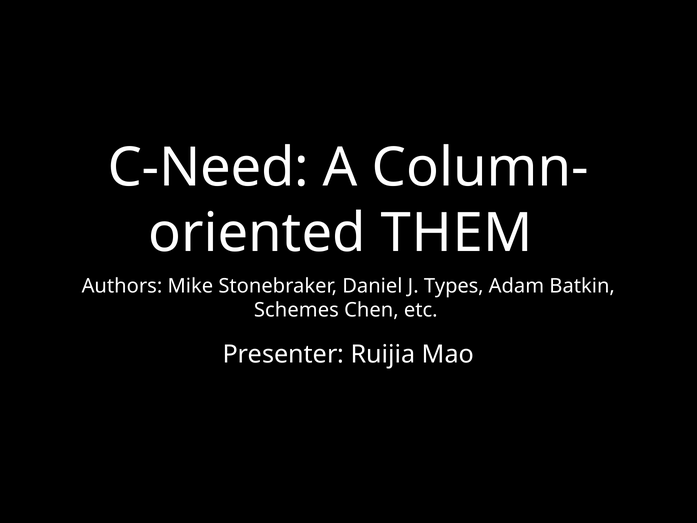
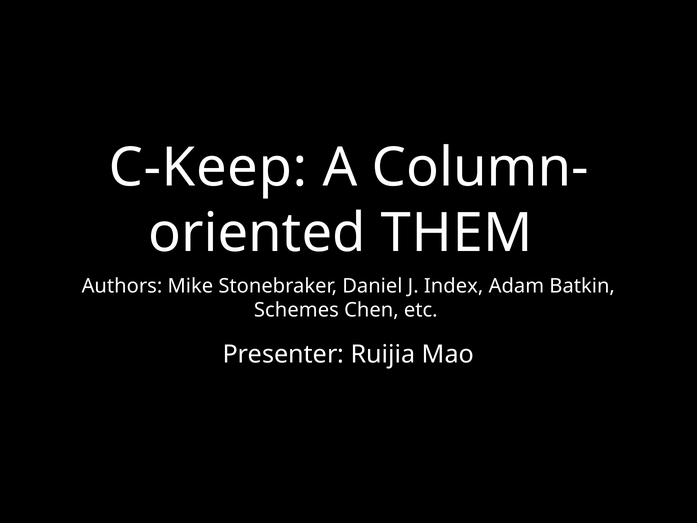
C-Need: C-Need -> C-Keep
Types: Types -> Index
